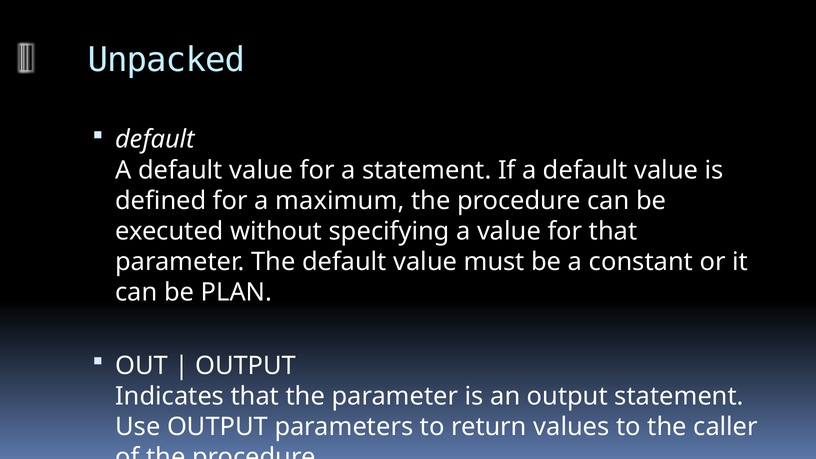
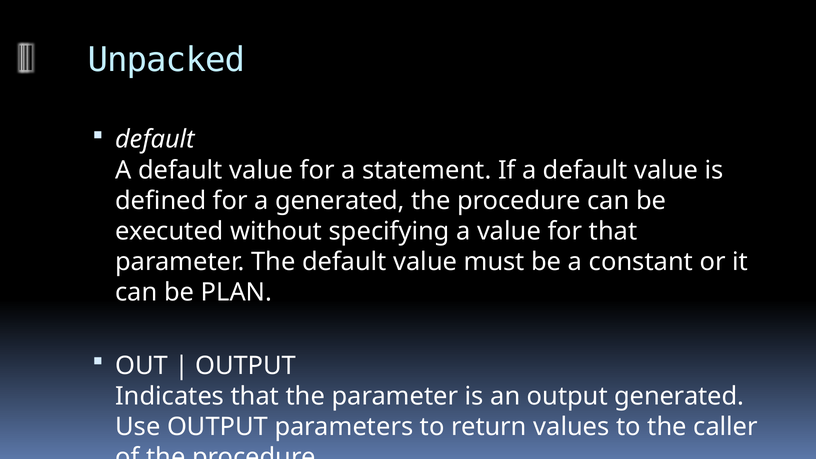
a maximum: maximum -> generated
output statement: statement -> generated
